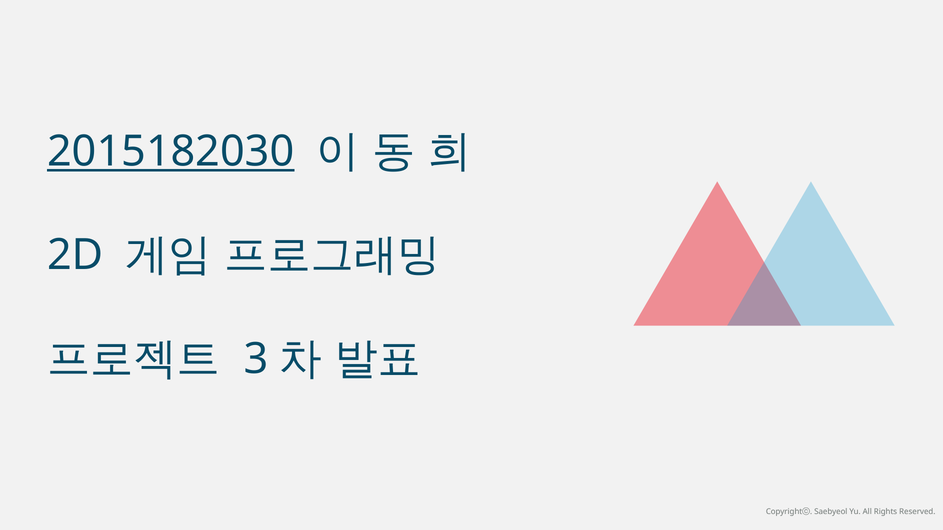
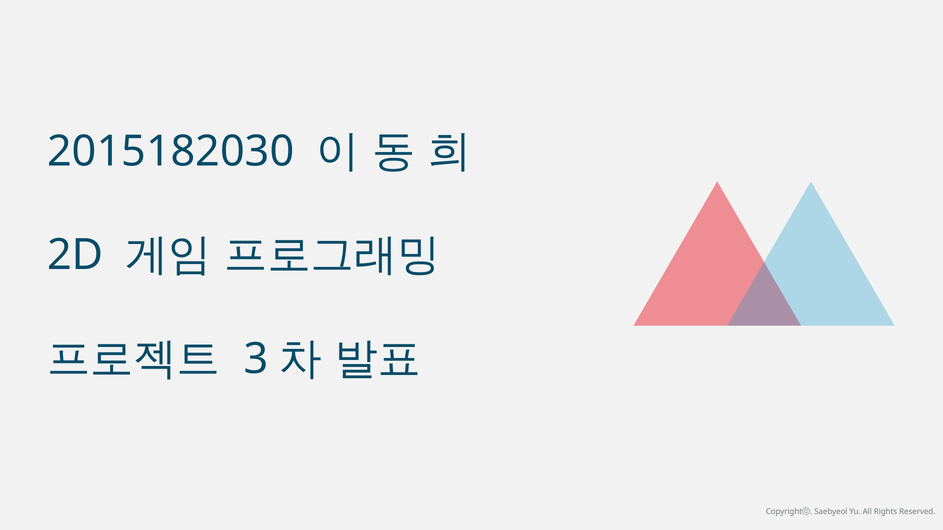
2015182030 underline: present -> none
